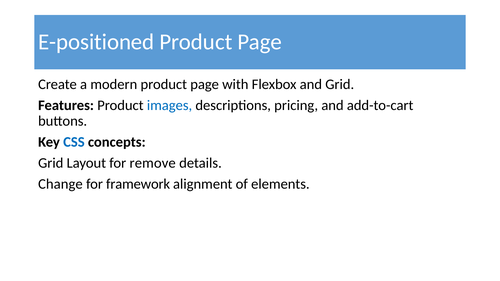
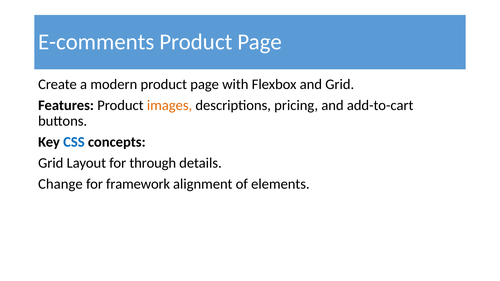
E-positioned: E-positioned -> E-comments
images colour: blue -> orange
remove: remove -> through
